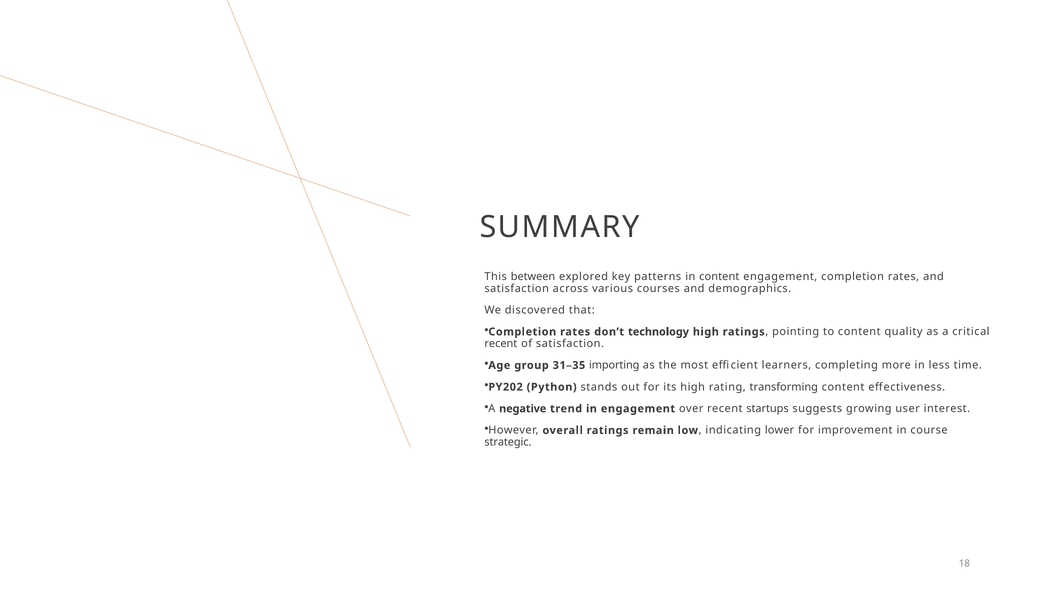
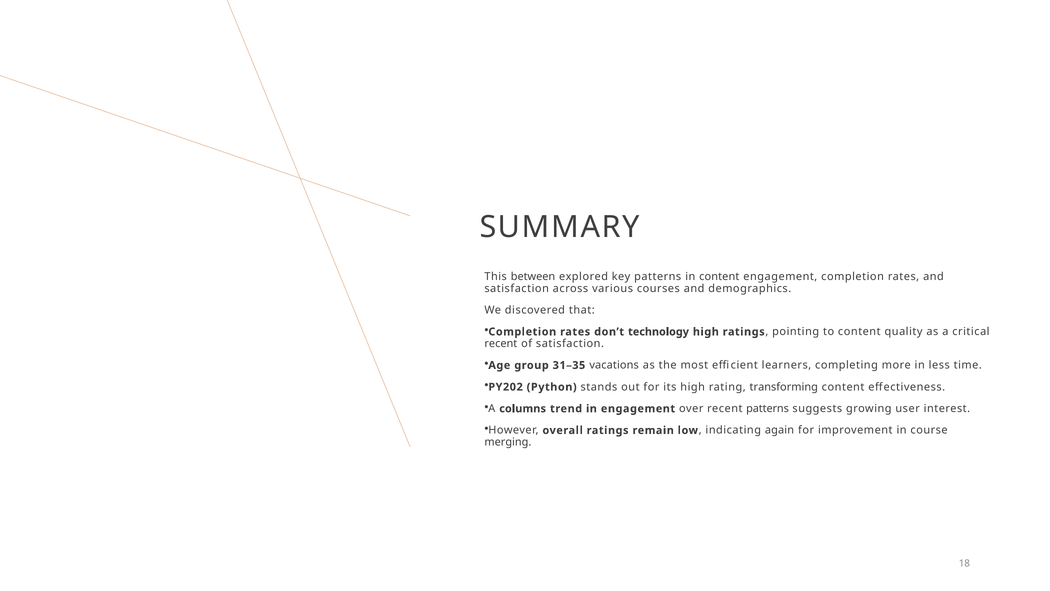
importing: importing -> vacations
negative: negative -> columns
recent startups: startups -> patterns
lower: lower -> again
strategic: strategic -> merging
